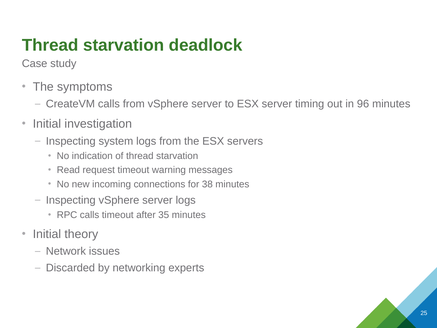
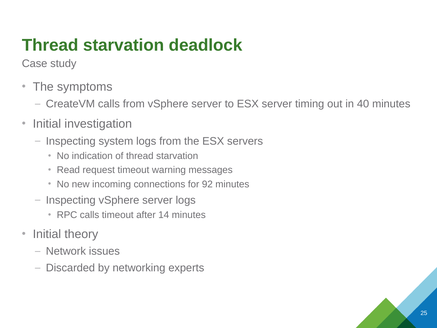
96: 96 -> 40
38: 38 -> 92
35: 35 -> 14
